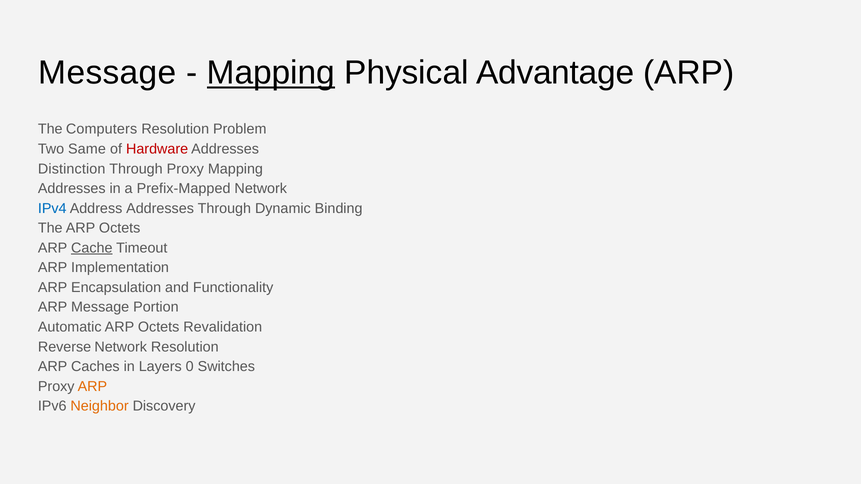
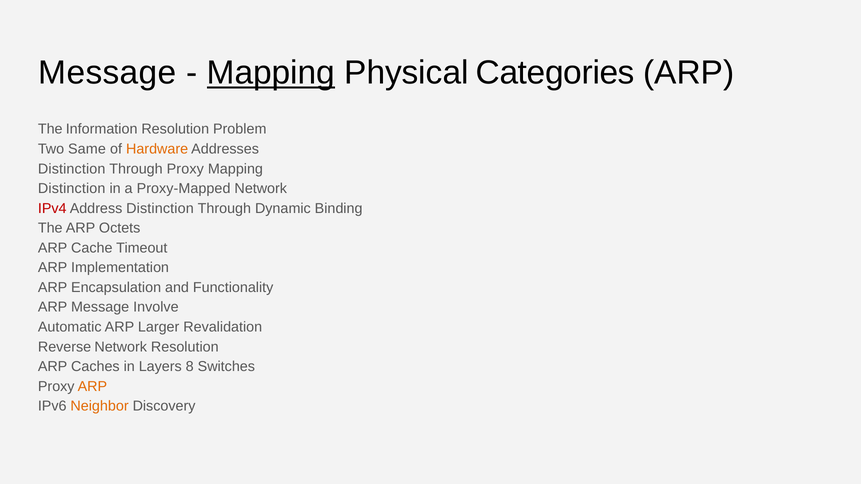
Advantage: Advantage -> Categories
Computers: Computers -> Information
Hardware colour: red -> orange
Addresses at (72, 189): Addresses -> Distinction
Prefix-Mapped: Prefix-Mapped -> Proxy-Mapped
IPv4 colour: blue -> red
Address Addresses: Addresses -> Distinction
Cache underline: present -> none
Portion: Portion -> Involve
Automatic ARP Octets: Octets -> Larger
0: 0 -> 8
